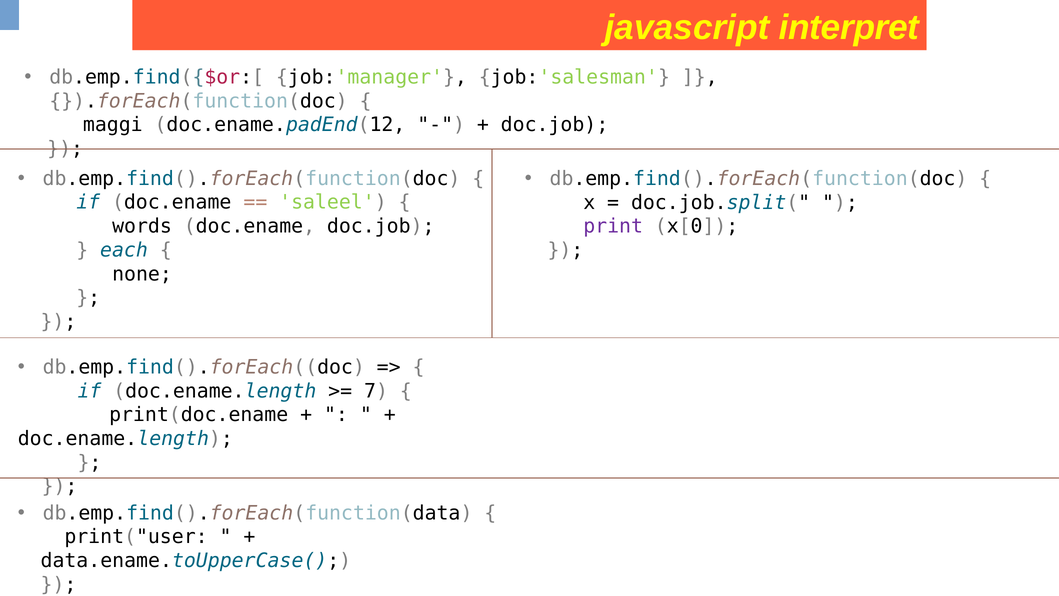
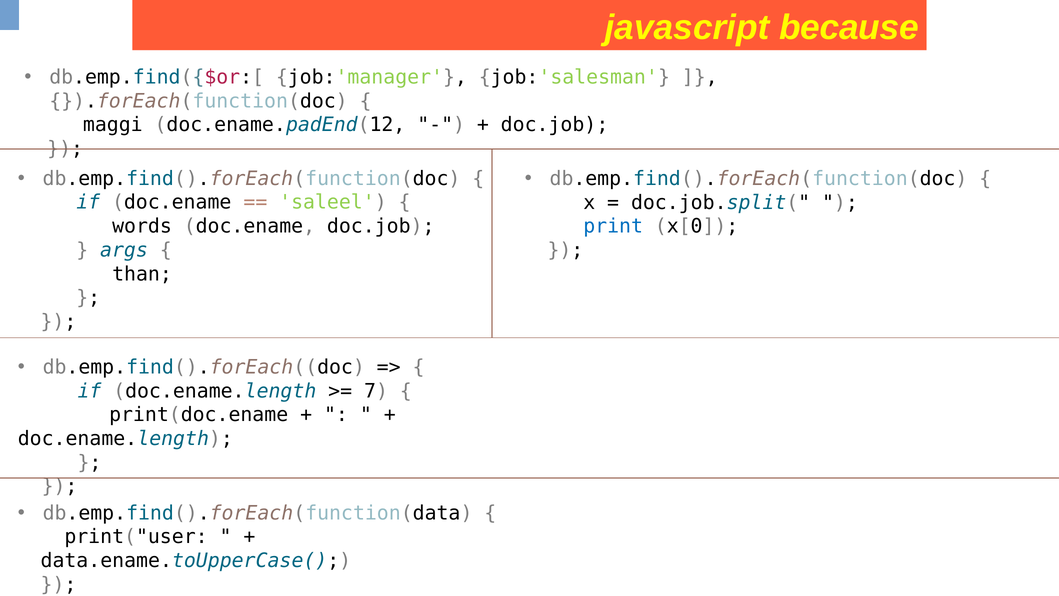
interpret: interpret -> because
print colour: purple -> blue
each: each -> args
none: none -> than
